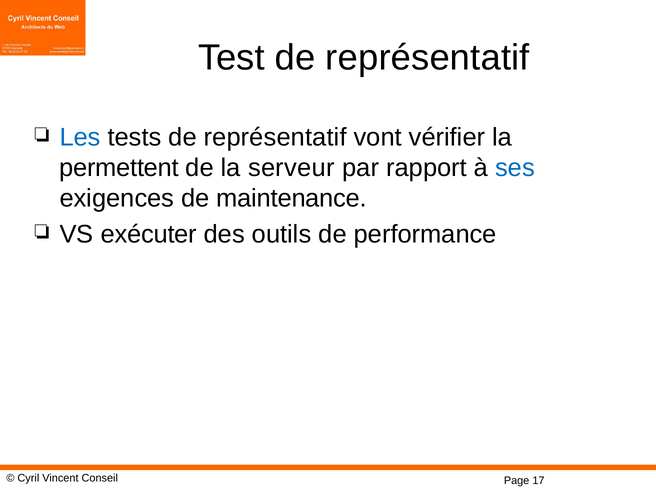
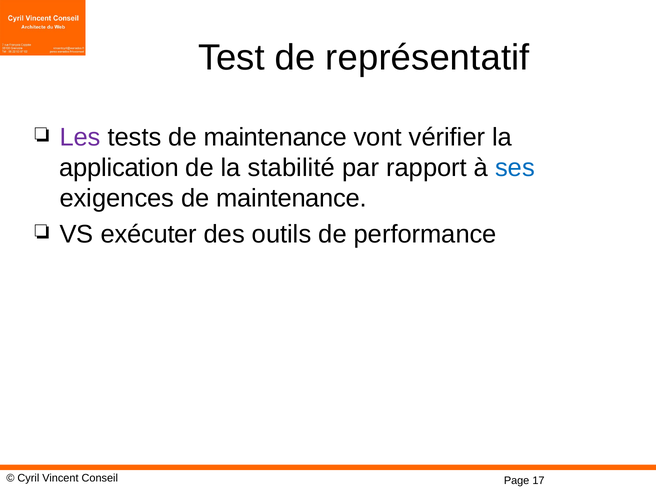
Les colour: blue -> purple
tests de représentatif: représentatif -> maintenance
permettent: permettent -> application
serveur: serveur -> stabilité
